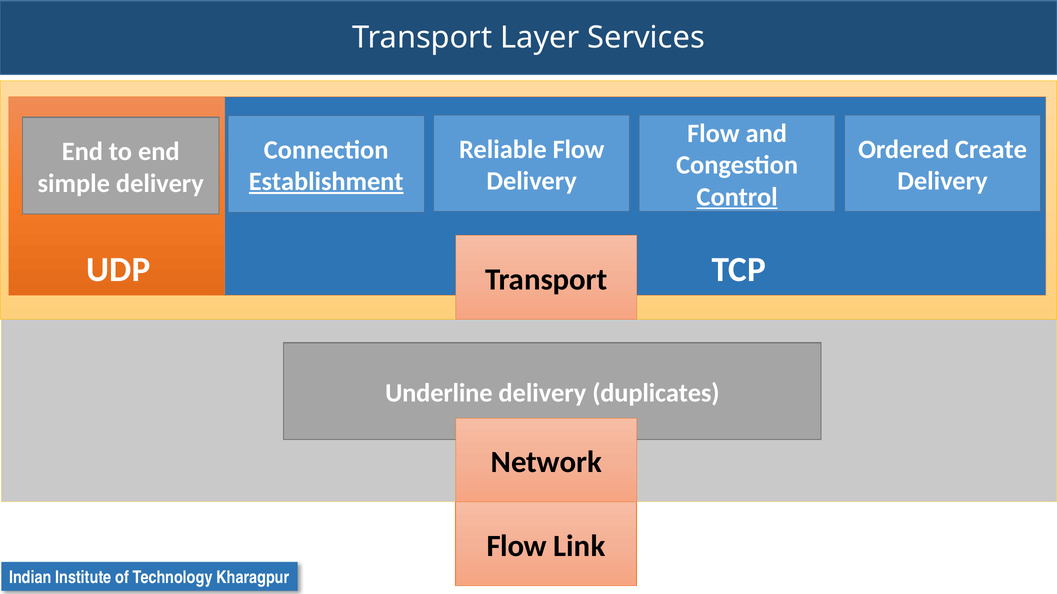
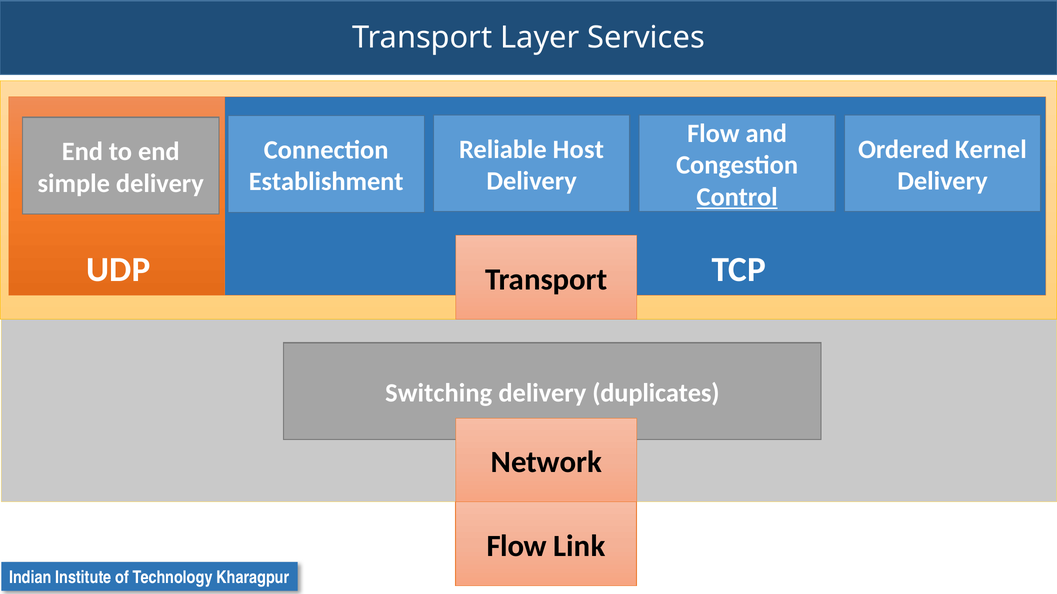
Reliable Flow: Flow -> Host
Create: Create -> Kernel
Establishment underline: present -> none
Underline: Underline -> Switching
